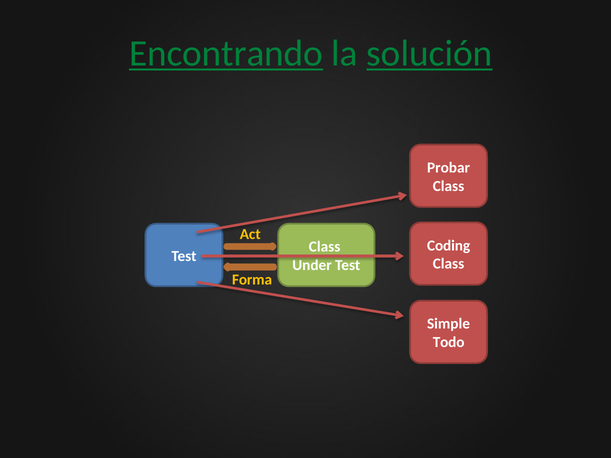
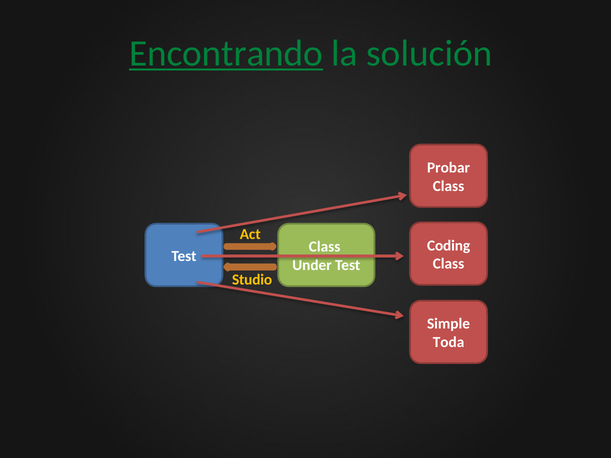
solución underline: present -> none
Forma: Forma -> Studio
Todo: Todo -> Toda
